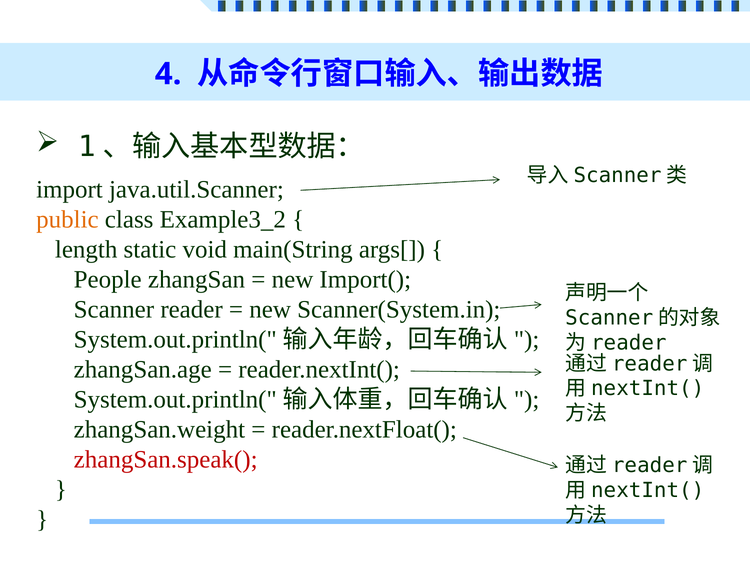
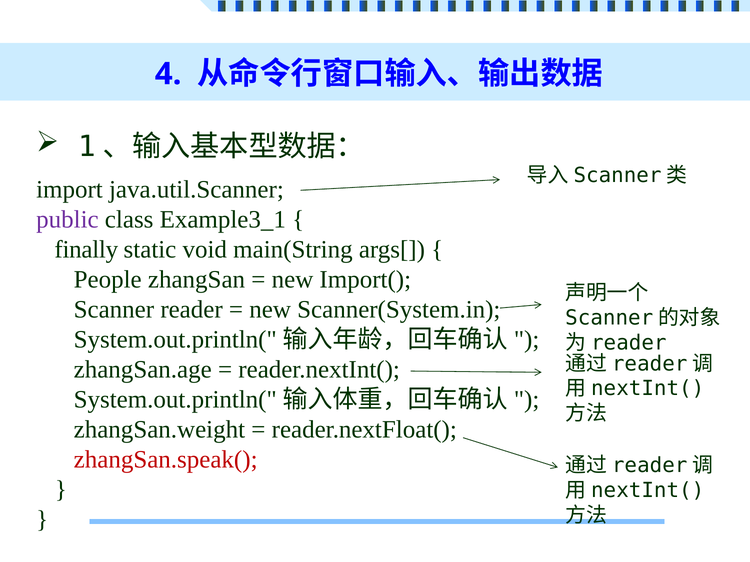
public colour: orange -> purple
Example3_2: Example3_2 -> Example3_1
length: length -> finally
